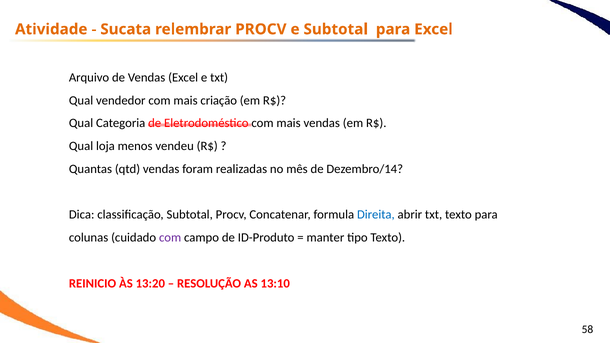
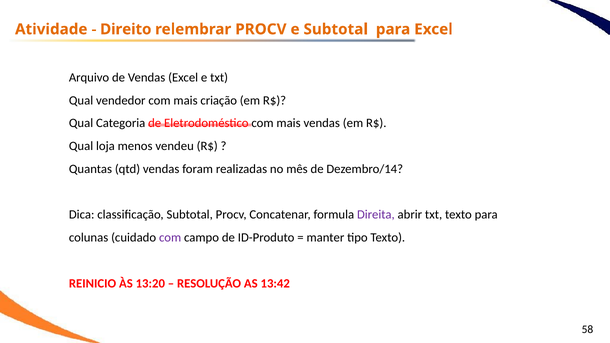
Sucata: Sucata -> Direito
Direita colour: blue -> purple
13:10: 13:10 -> 13:42
